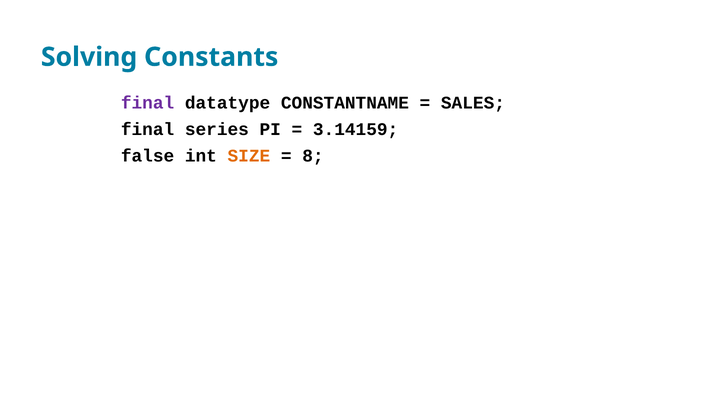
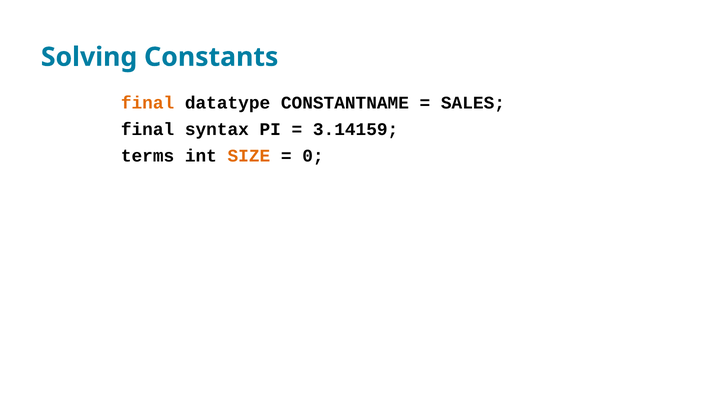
final at (148, 103) colour: purple -> orange
series: series -> syntax
false: false -> terms
8: 8 -> 0
